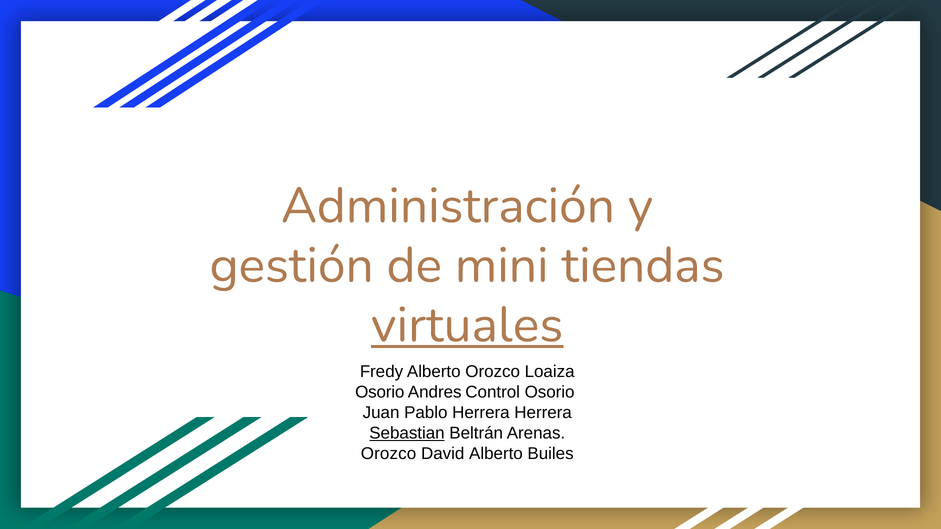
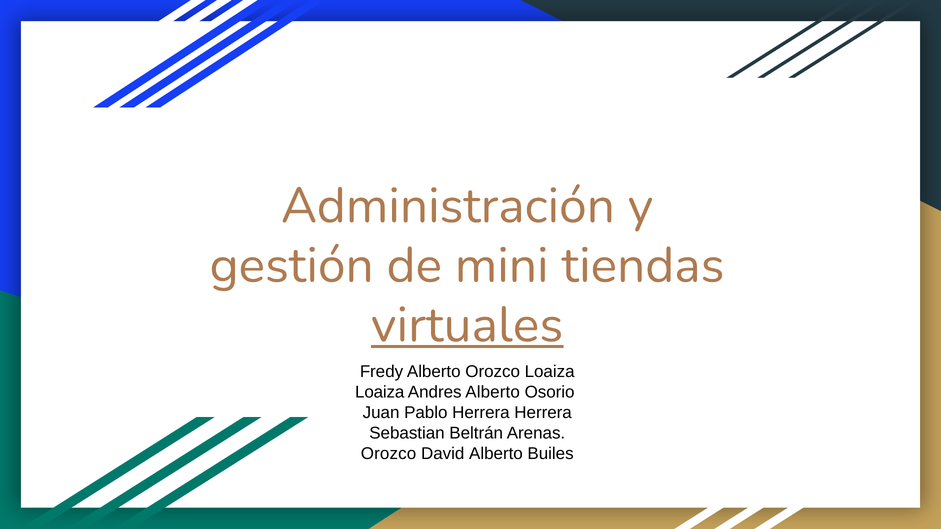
Osorio at (380, 392): Osorio -> Loaiza
Andres Control: Control -> Alberto
Sebastian underline: present -> none
